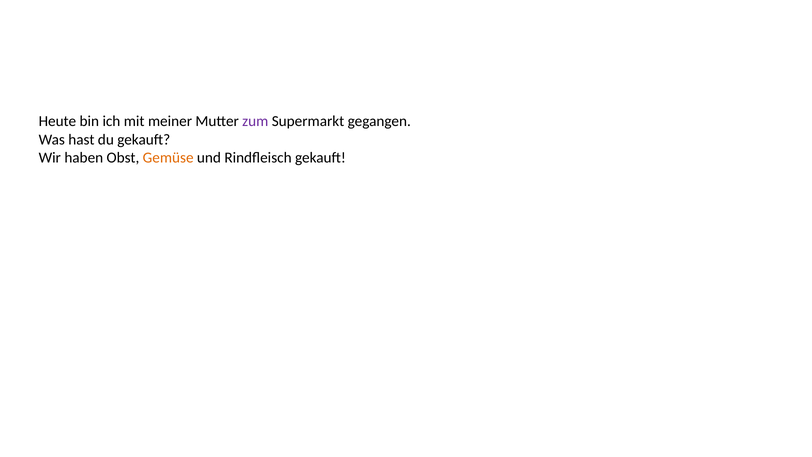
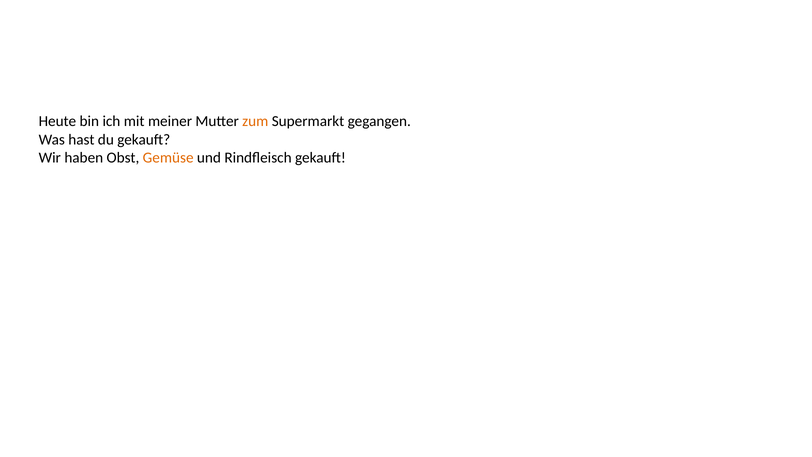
zum colour: purple -> orange
